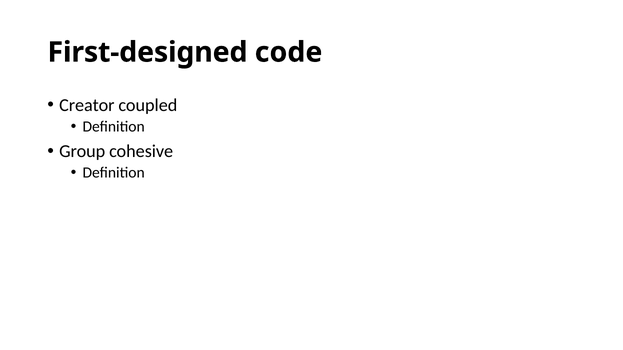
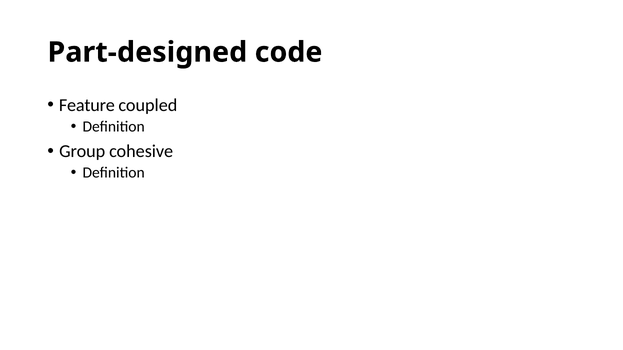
First-designed: First-designed -> Part-designed
Creator: Creator -> Feature
